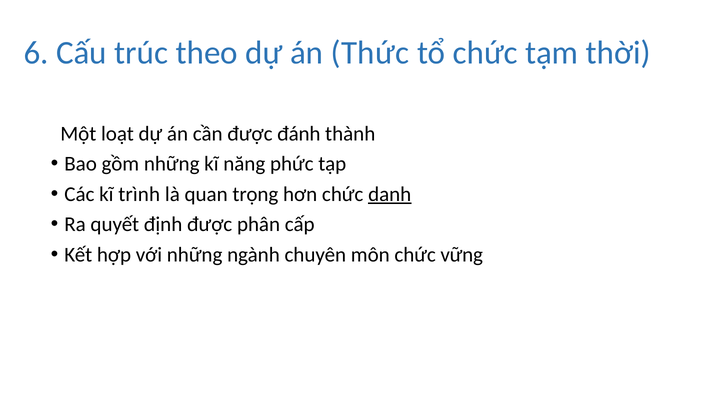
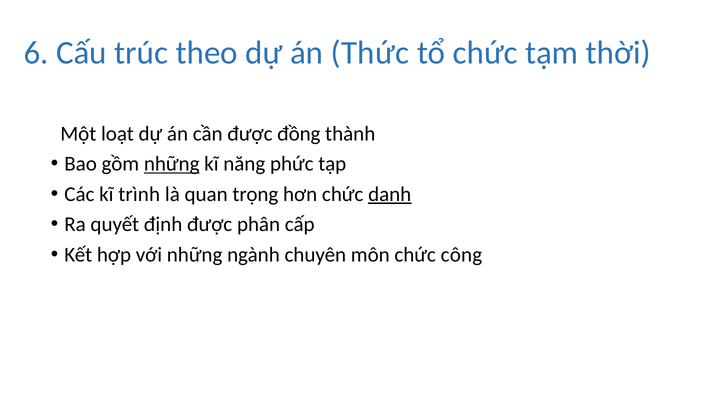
đánh: đánh -> đồng
những at (172, 164) underline: none -> present
vững: vững -> công
